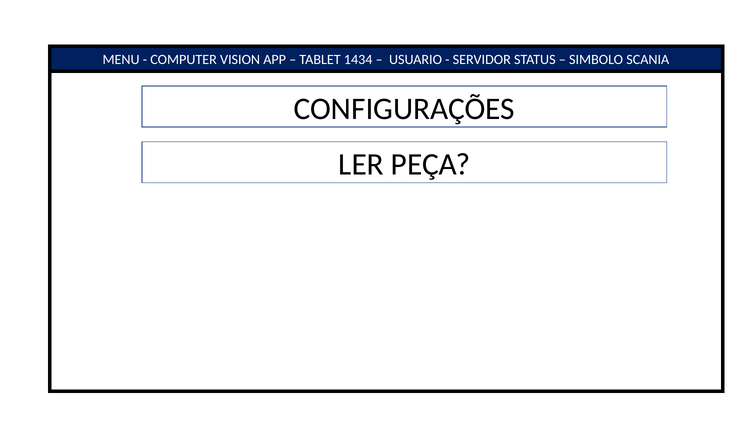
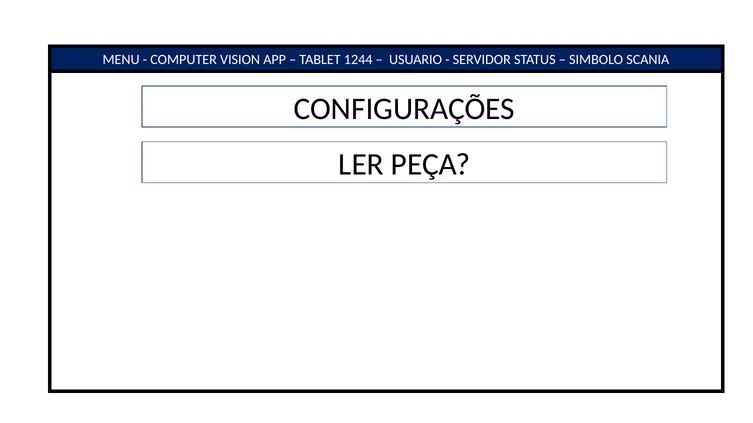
1434: 1434 -> 1244
